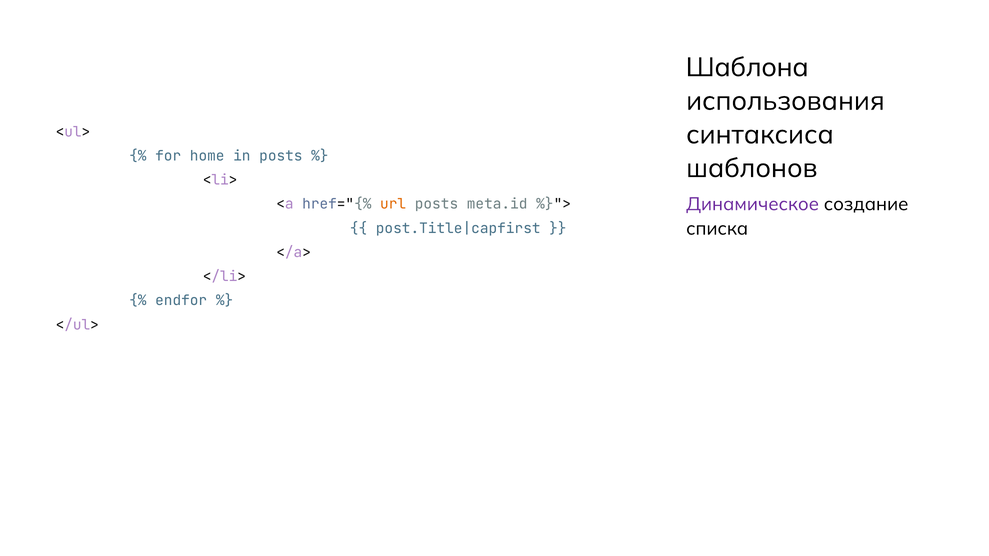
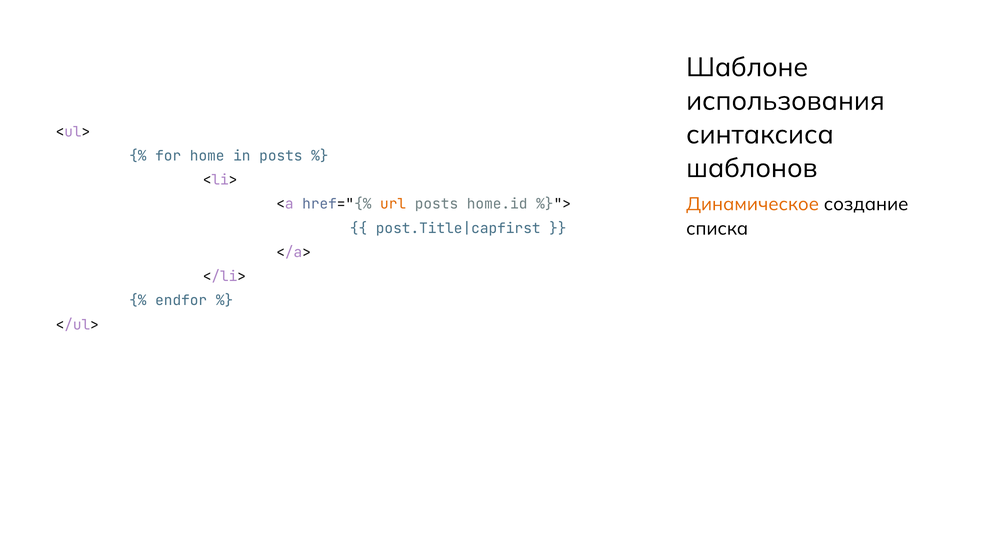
Шаблона: Шаблона -> Шаблоне
Динамическое colour: purple -> orange
meta.id: meta.id -> home.id
